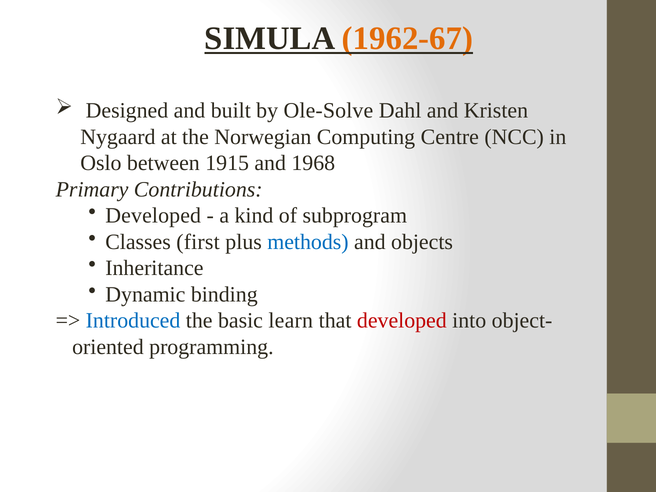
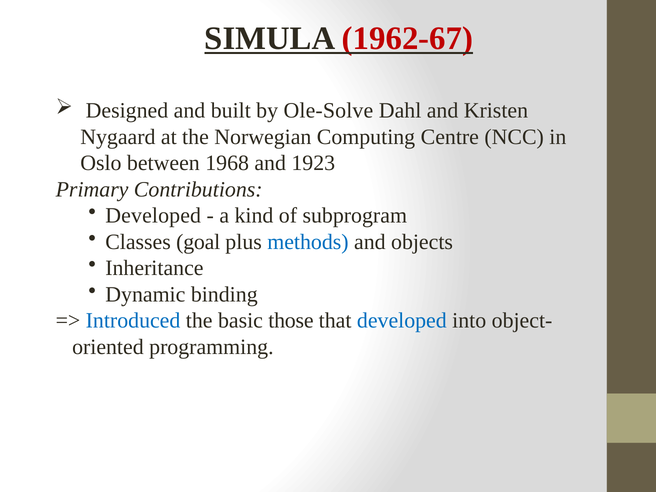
1962-67 colour: orange -> red
1915: 1915 -> 1968
1968: 1968 -> 1923
first: first -> goal
learn: learn -> those
developed at (402, 321) colour: red -> blue
